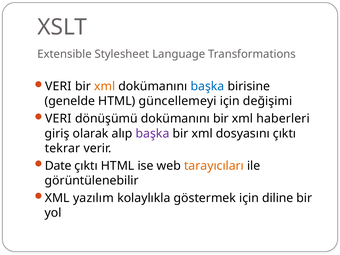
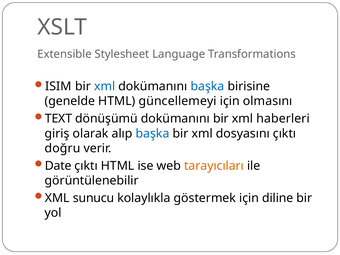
VERI at (58, 86): VERI -> ISIM
xml at (105, 86) colour: orange -> blue
değişimi: değişimi -> olmasını
VERI at (58, 119): VERI -> TEXT
başka at (153, 133) colour: purple -> blue
tekrar: tekrar -> doğru
yazılım: yazılım -> sunucu
